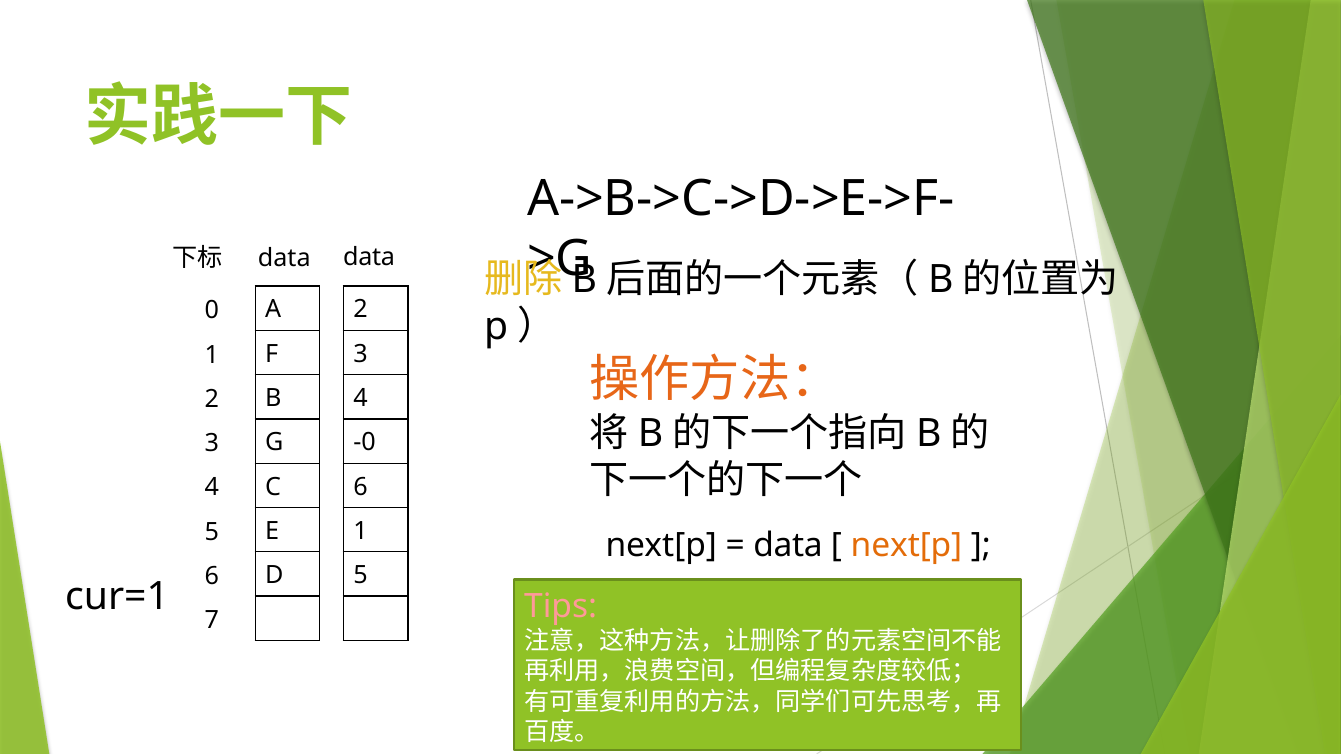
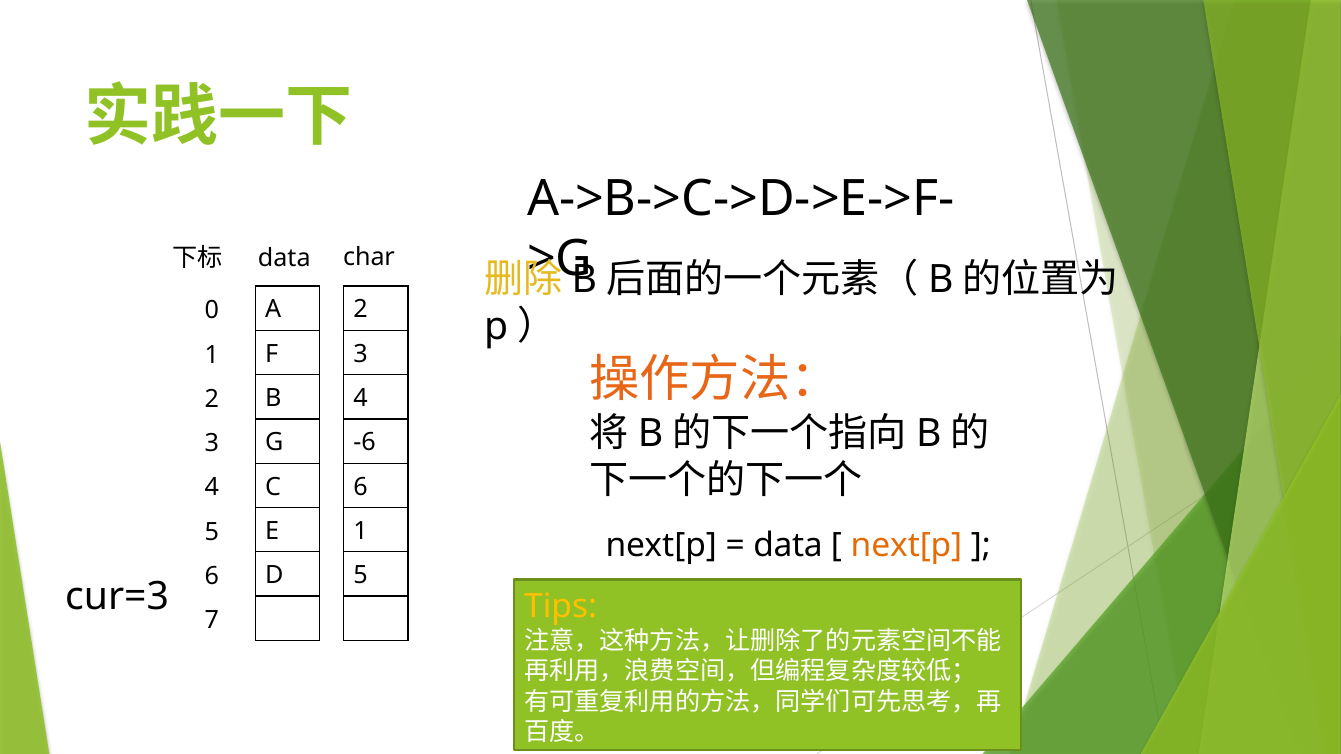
data data: data -> char
-0: -0 -> -6
cur=1: cur=1 -> cur=3
Tips colour: pink -> yellow
